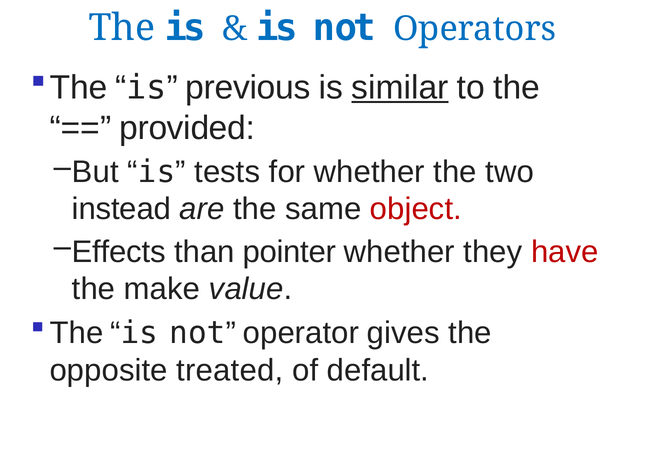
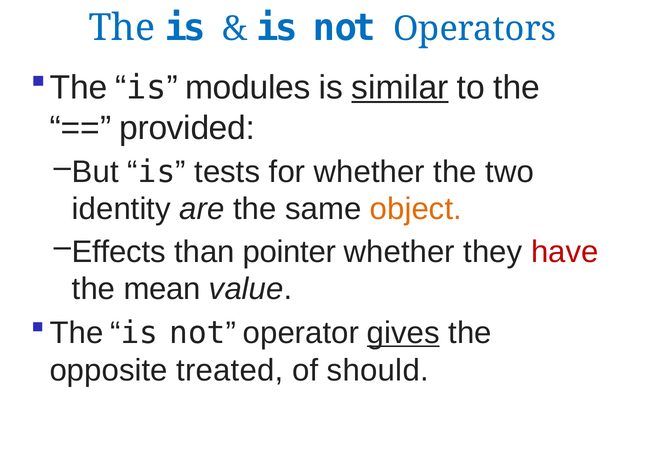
previous: previous -> modules
instead: instead -> identity
object colour: red -> orange
make: make -> mean
gives underline: none -> present
default: default -> should
